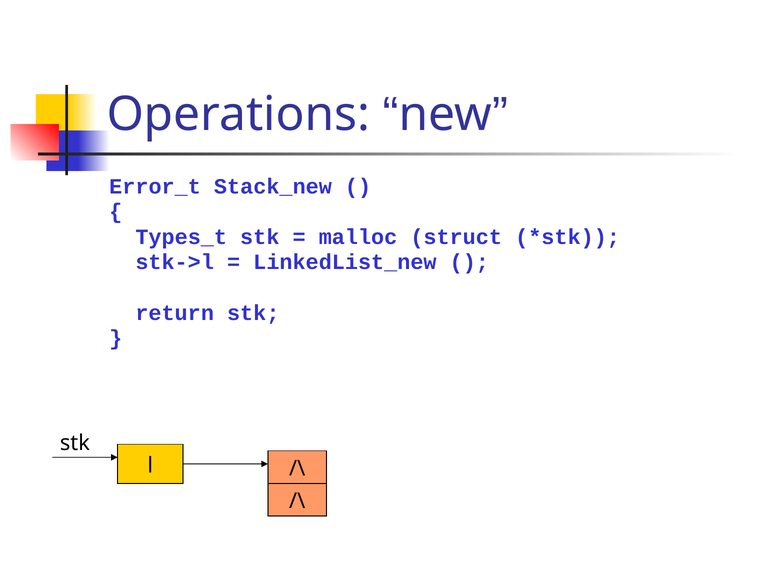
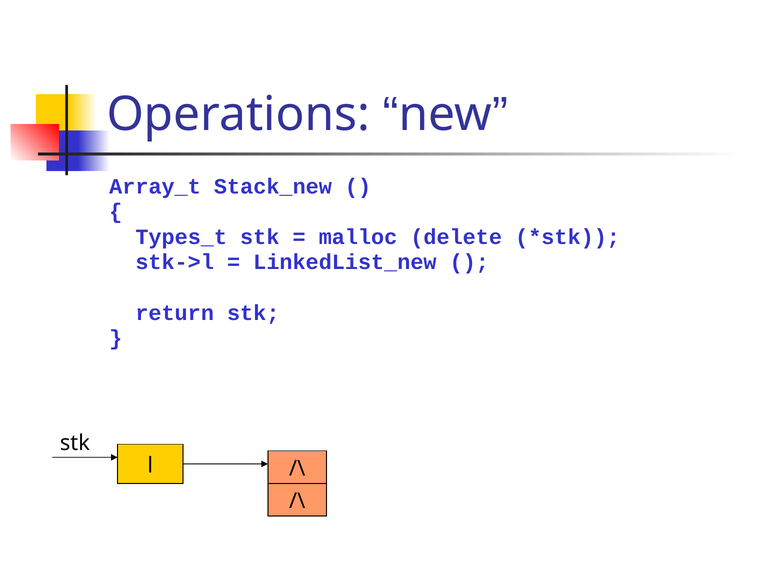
Error_t: Error_t -> Array_t
struct: struct -> delete
